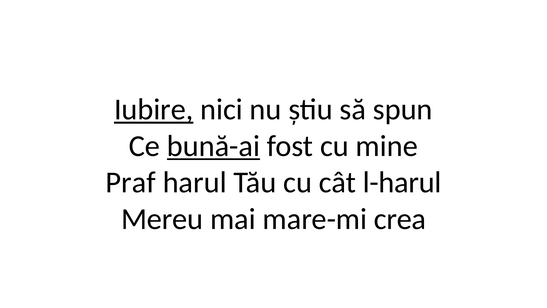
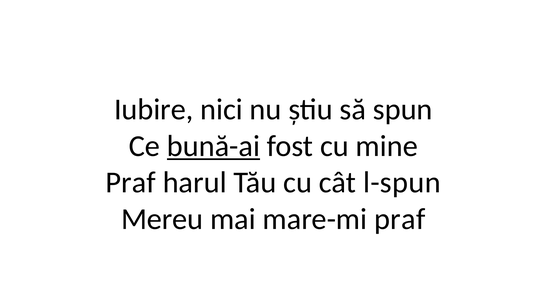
Iubire underline: present -> none
l-harul: l-harul -> l-spun
mare-mi crea: crea -> praf
